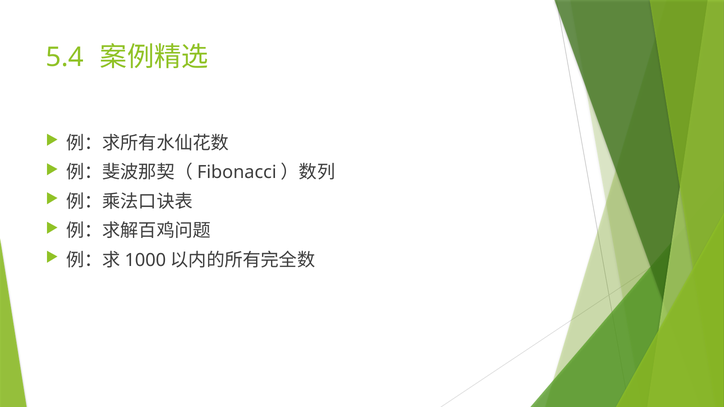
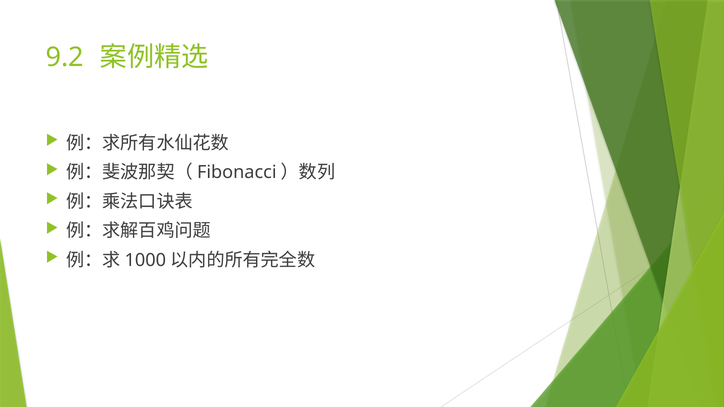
5.4: 5.4 -> 9.2
